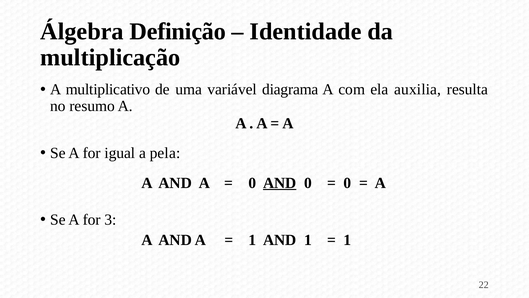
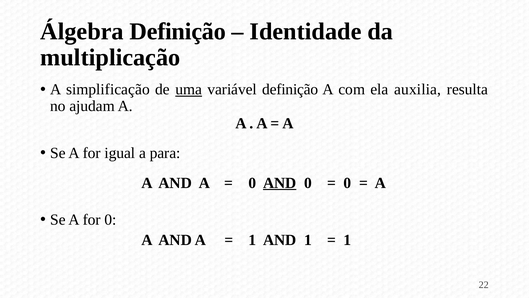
multiplicativo: multiplicativo -> simplificação
uma underline: none -> present
variável diagrama: diagrama -> definição
resumo: resumo -> ajudam
pela: pela -> para
for 3: 3 -> 0
